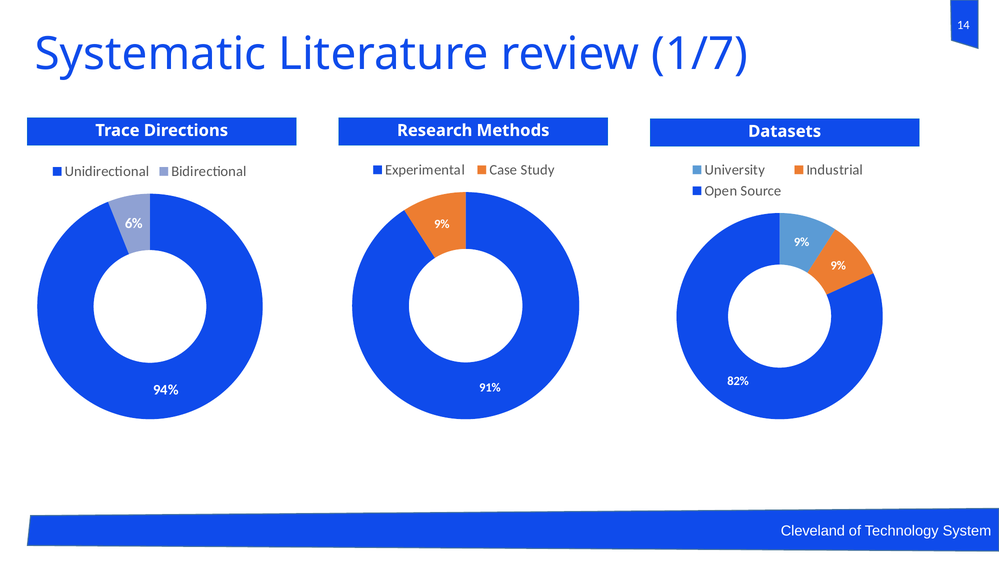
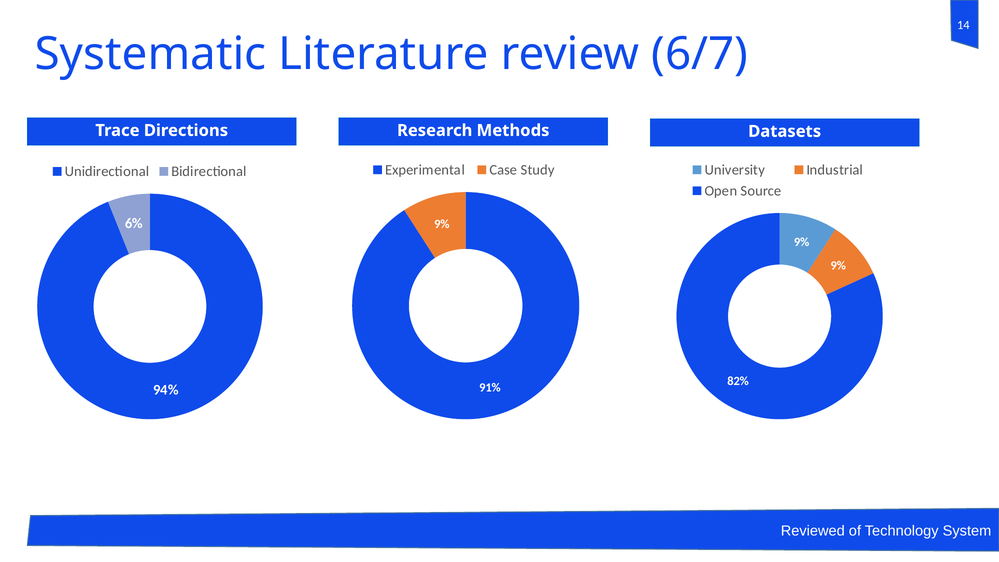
1/7: 1/7 -> 6/7
Cleveland: Cleveland -> Reviewed
